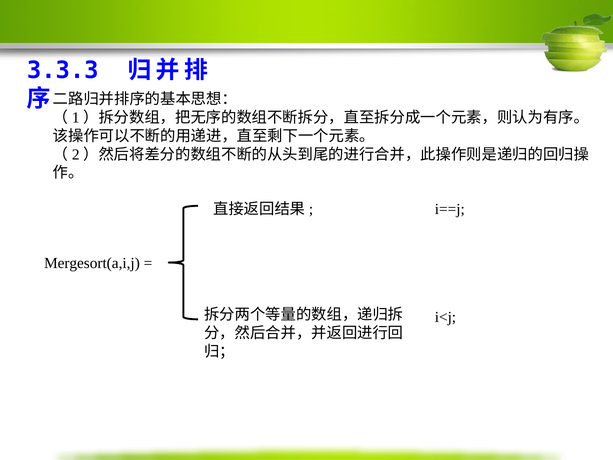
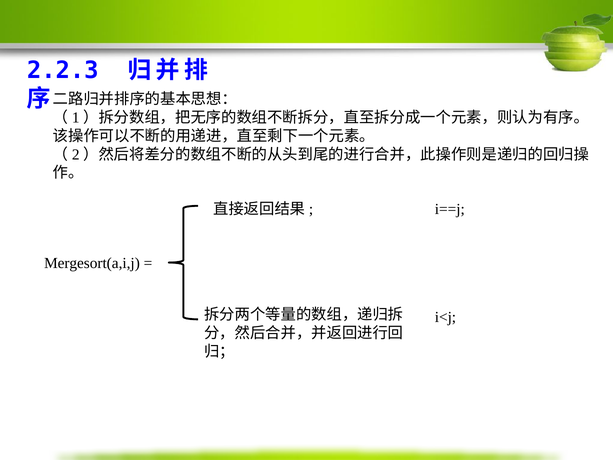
3.3.3: 3.3.3 -> 2.2.3
